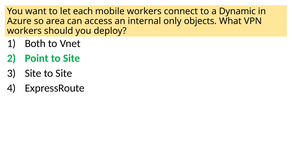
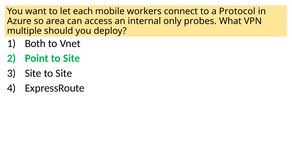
Dynamic: Dynamic -> Protocol
objects: objects -> probes
workers at (24, 31): workers -> multiple
